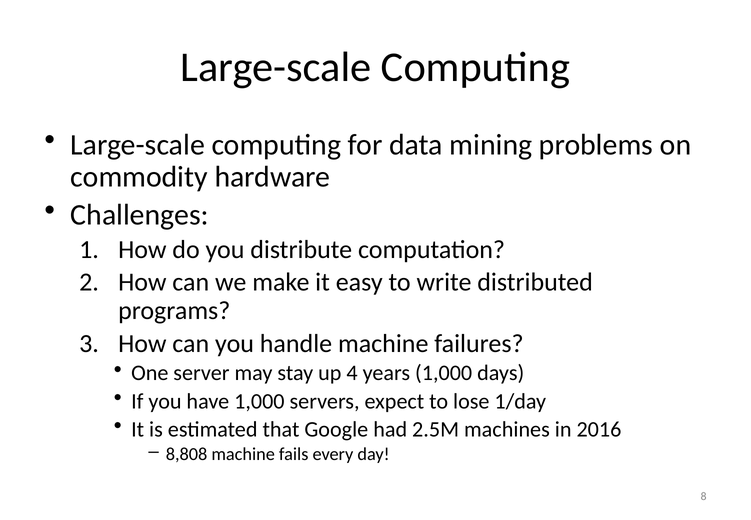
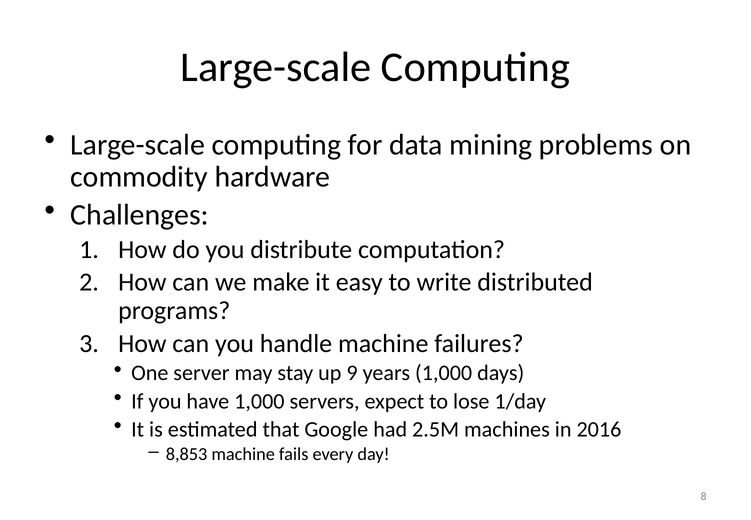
4: 4 -> 9
8,808: 8,808 -> 8,853
